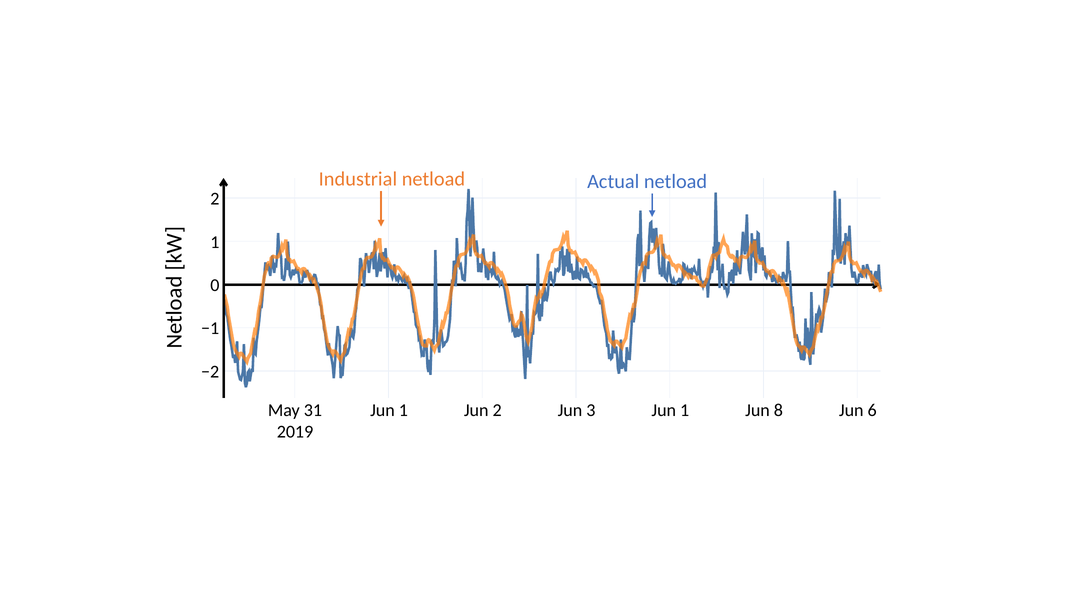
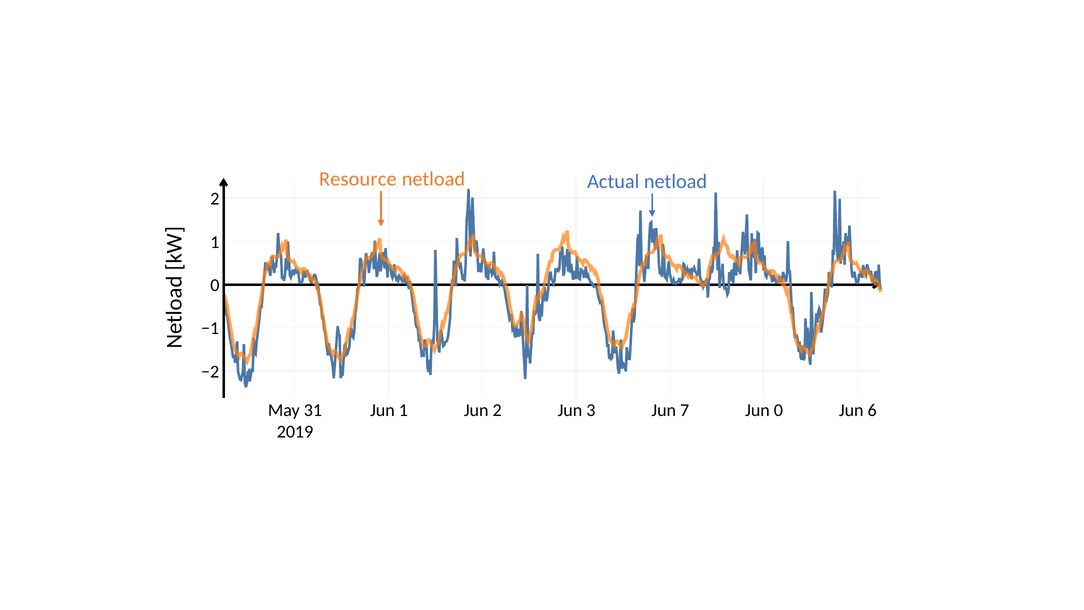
Industrial: Industrial -> Resource
3 Jun 1: 1 -> 7
Jun 8: 8 -> 0
